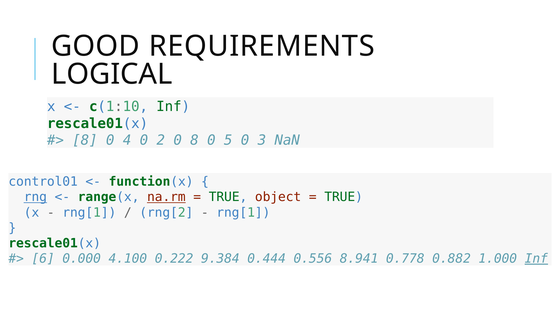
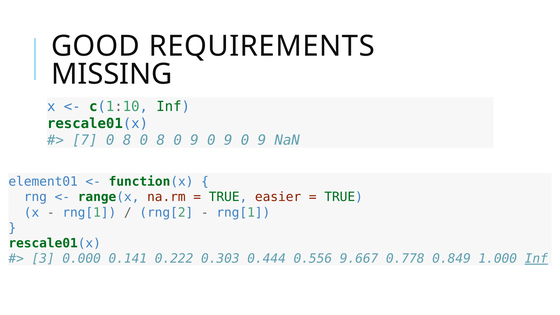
LOGICAL: LOGICAL -> MISSING
8 at (85, 140): 8 -> 7
4 at (127, 140): 4 -> 8
2 at (161, 140): 2 -> 8
8 at (194, 140): 8 -> 9
5 at (228, 140): 5 -> 9
3 at (262, 140): 3 -> 9
control01: control01 -> element01
rng underline: present -> none
na.rm underline: present -> none
object: object -> easier
6: 6 -> 3
4.100: 4.100 -> 0.141
9.384: 9.384 -> 0.303
8.941: 8.941 -> 9.667
0.882: 0.882 -> 0.849
